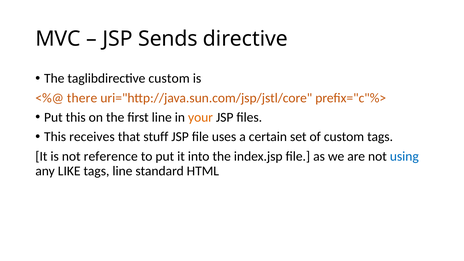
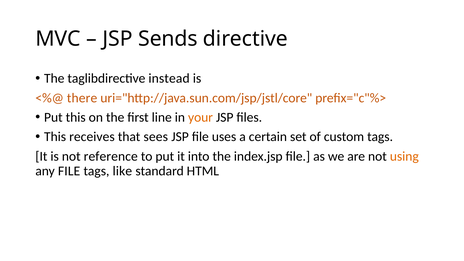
taglibdirective custom: custom -> instead
stuff: stuff -> sees
using colour: blue -> orange
any LIKE: LIKE -> FILE
tags line: line -> like
